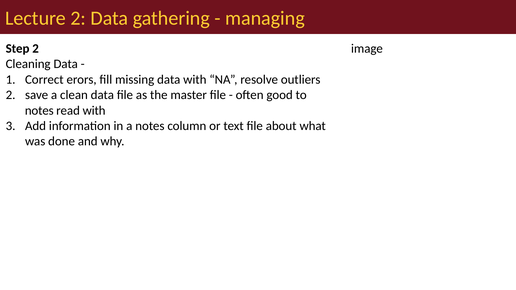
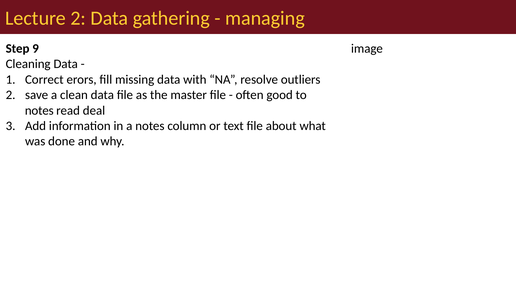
Step 2: 2 -> 9
read with: with -> deal
